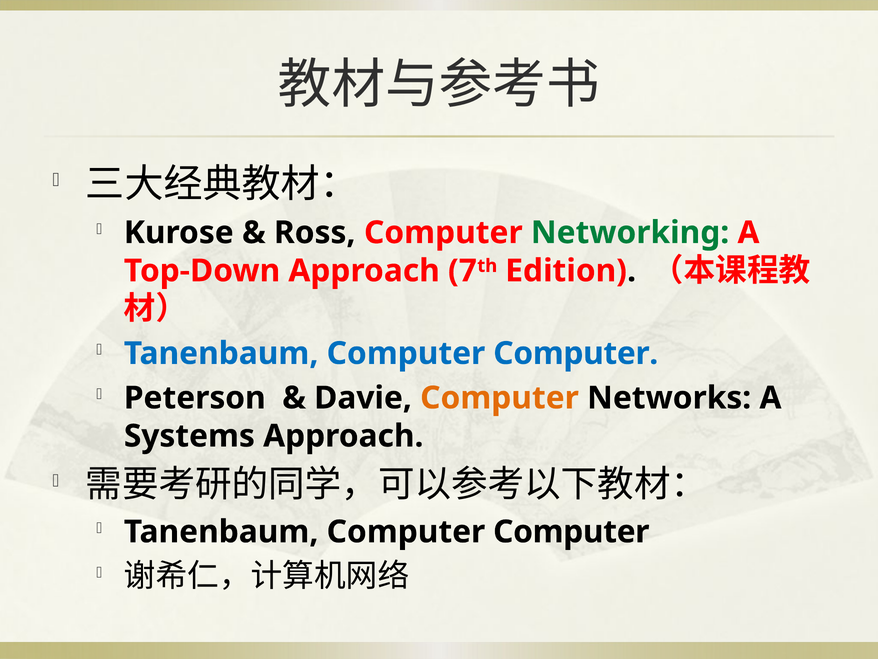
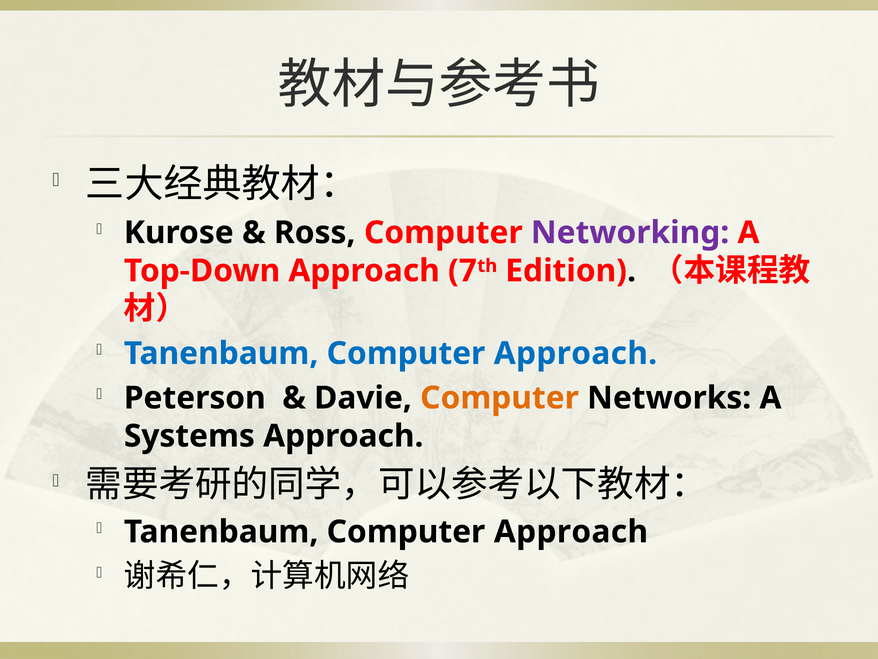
Networking colour: green -> purple
Computer at (576, 353): Computer -> Approach
Computer at (571, 531): Computer -> Approach
